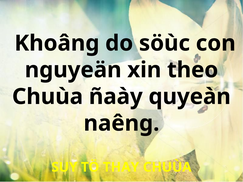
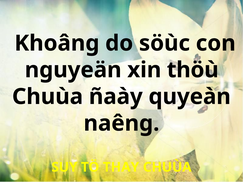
theo: theo -> thöù
